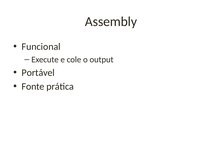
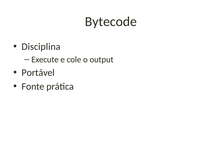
Assembly: Assembly -> Bytecode
Funcional: Funcional -> Disciplina
